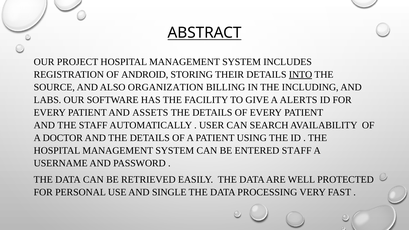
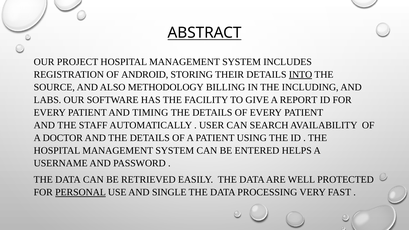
ORGANIZATION: ORGANIZATION -> METHODOLOGY
ALERTS: ALERTS -> REPORT
ASSETS: ASSETS -> TIMING
ENTERED STAFF: STAFF -> HELPS
PERSONAL underline: none -> present
